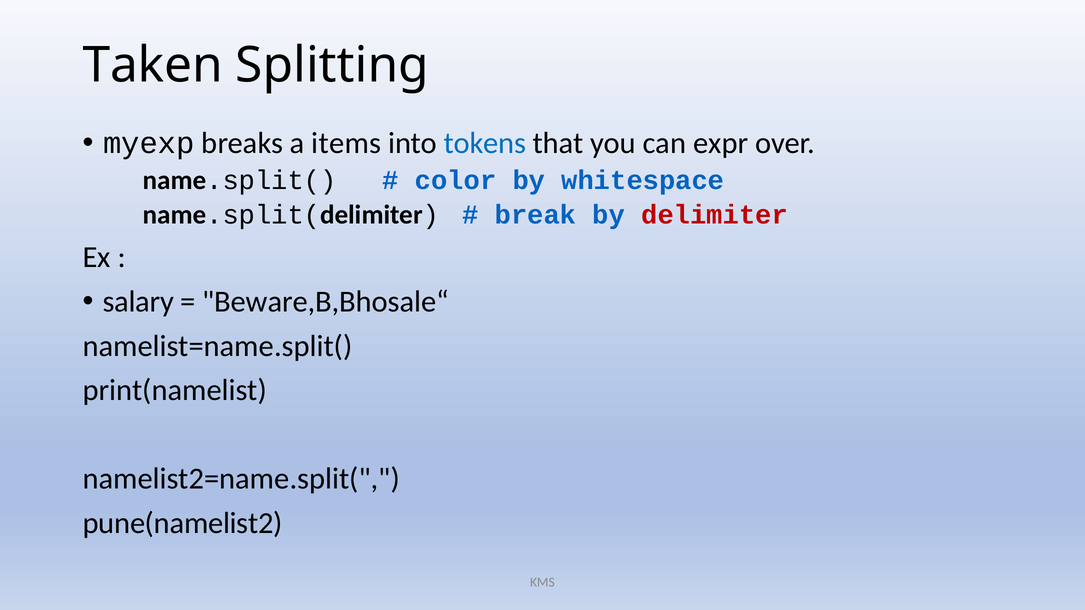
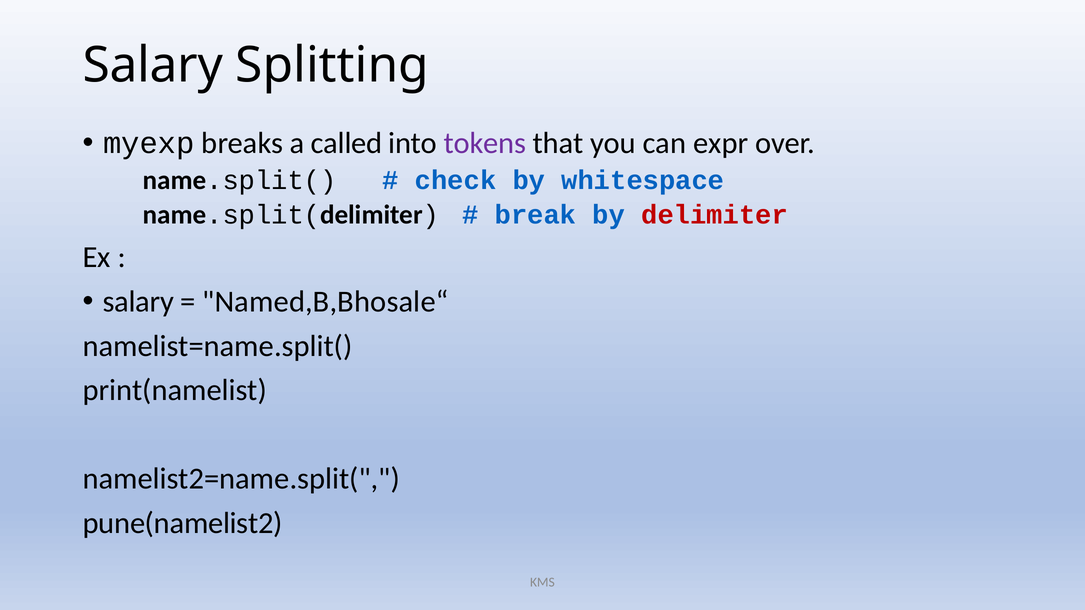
Taken at (153, 65): Taken -> Salary
items: items -> called
tokens colour: blue -> purple
color: color -> check
Beware,B,Bhosale“: Beware,B,Bhosale“ -> Named,B,Bhosale“
